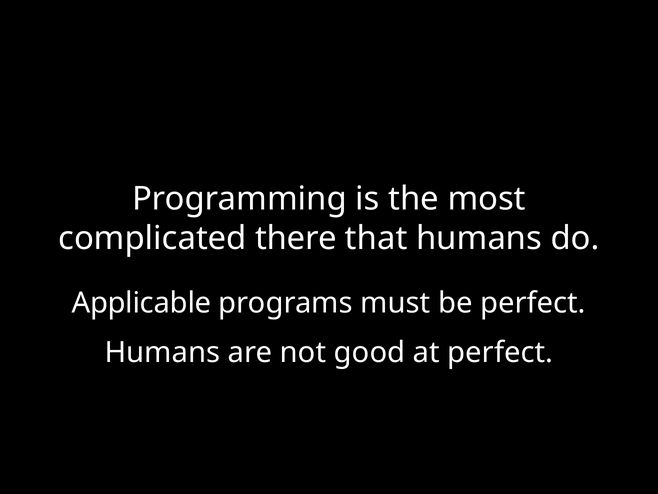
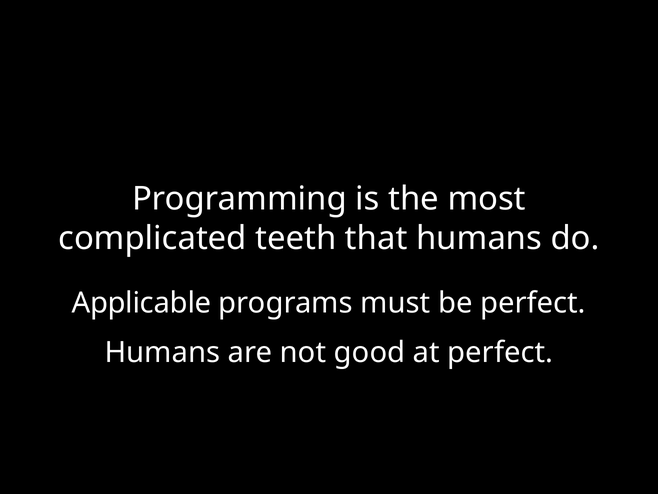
there: there -> teeth
